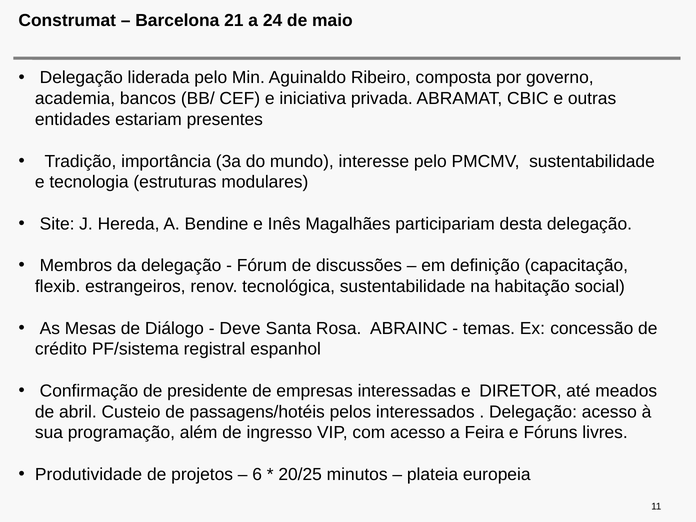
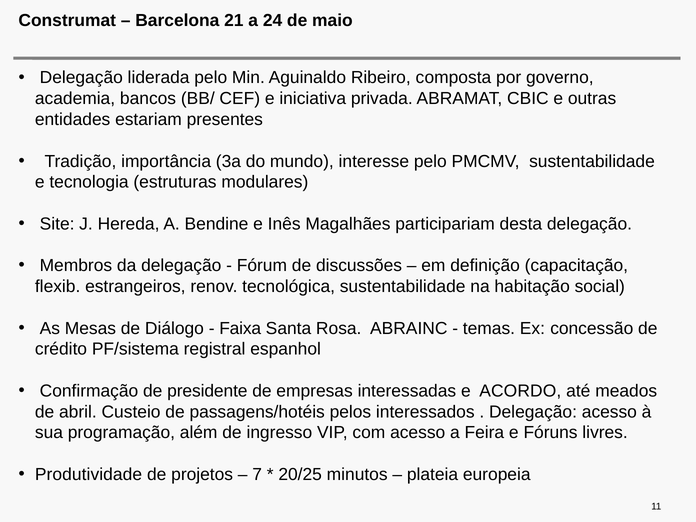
Deve: Deve -> Faixa
DIRETOR: DIRETOR -> ACORDO
6: 6 -> 7
